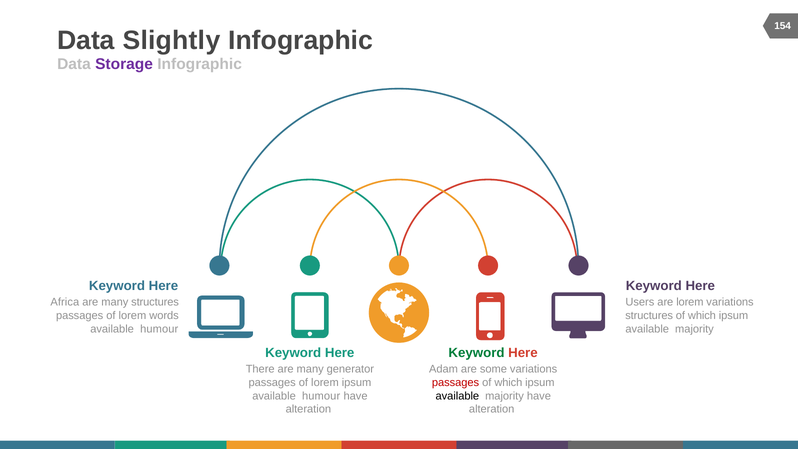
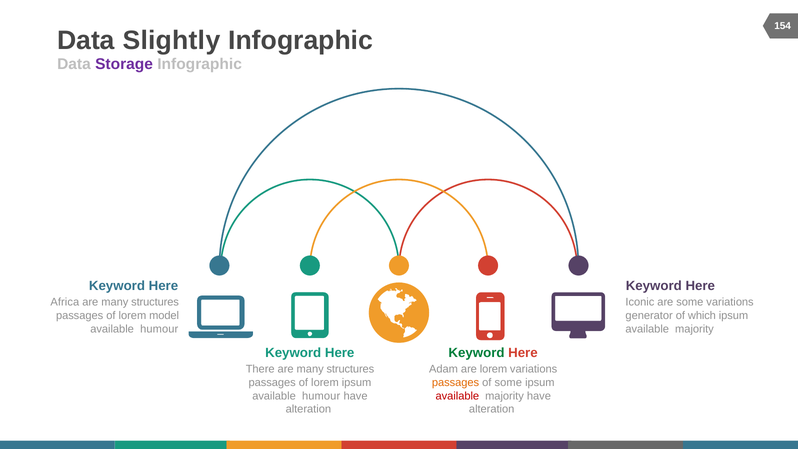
Users: Users -> Iconic
are lorem: lorem -> some
words: words -> model
structures at (649, 315): structures -> generator
There are many generator: generator -> structures
are some: some -> lorem
passages at (456, 382) colour: red -> orange
which at (508, 382): which -> some
available at (457, 396) colour: black -> red
